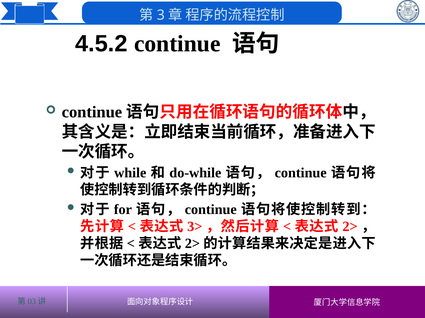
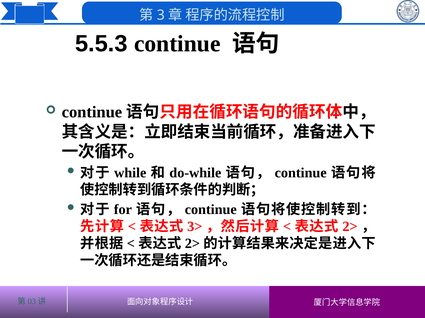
4.5.2: 4.5.2 -> 5.5.3
